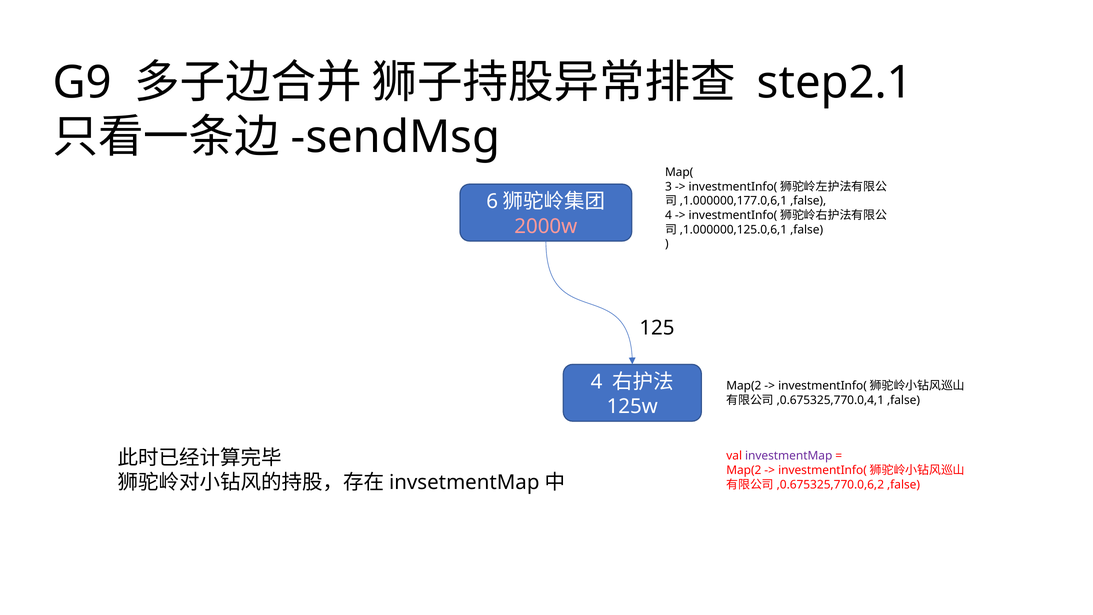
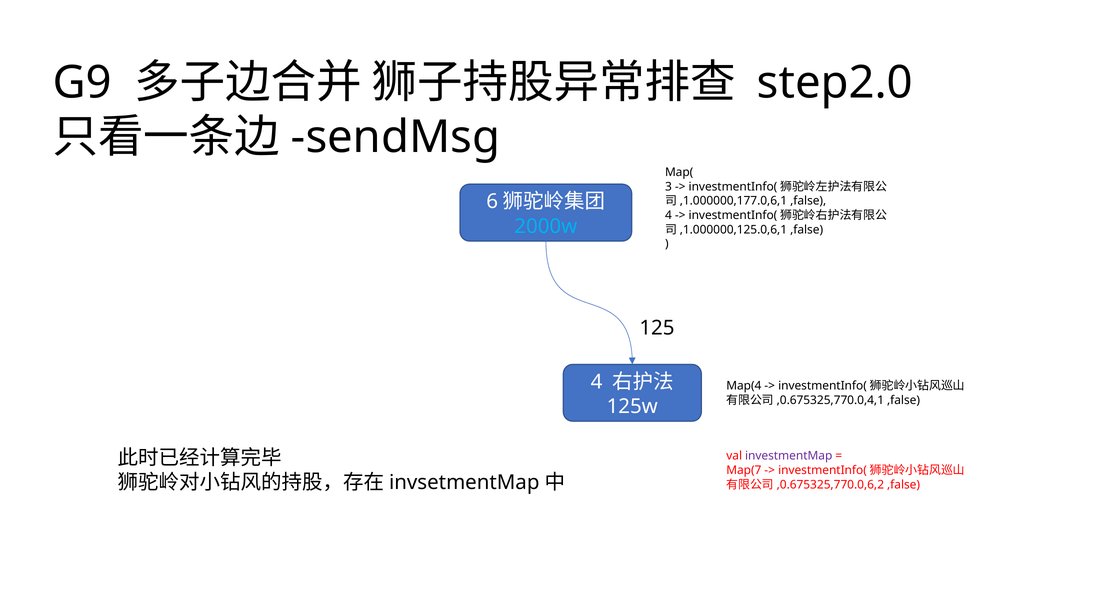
step2.1: step2.1 -> step2.0
2000w colour: pink -> light blue
Map(2 at (744, 386): Map(2 -> Map(4
Map(2 at (744, 470): Map(2 -> Map(7
